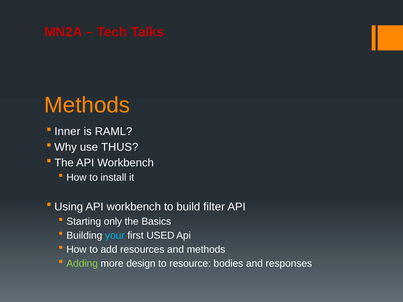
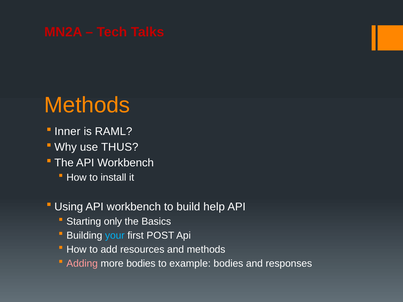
filter: filter -> help
USED: USED -> POST
Adding colour: light green -> pink
more design: design -> bodies
resource: resource -> example
